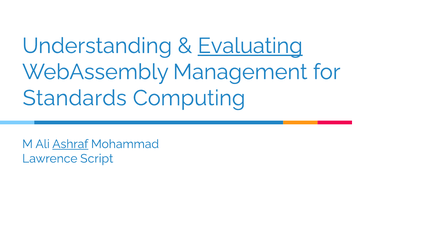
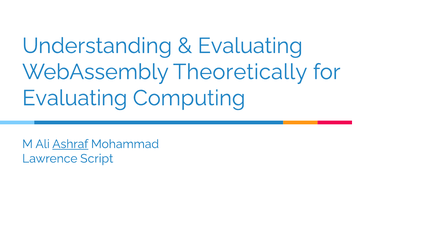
Evaluating at (250, 46) underline: present -> none
Management: Management -> Theoretically
Standards at (75, 98): Standards -> Evaluating
